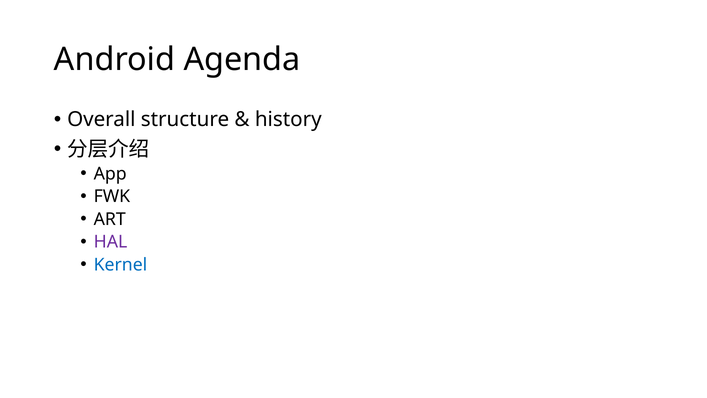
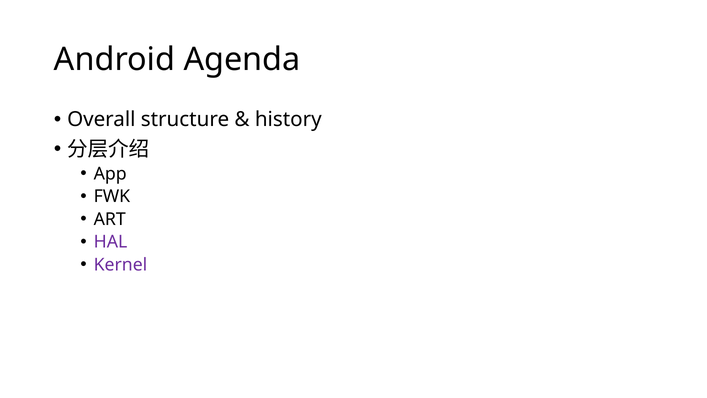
Kernel colour: blue -> purple
